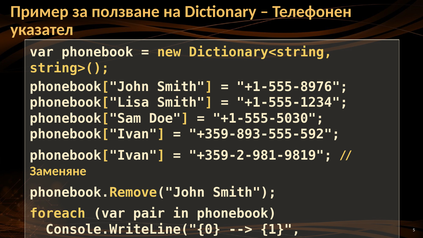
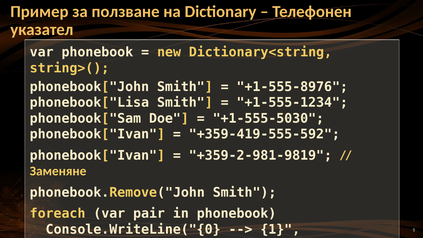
+359-893-555-592: +359-893-555-592 -> +359-419-555-592
